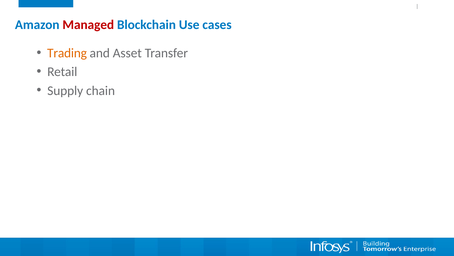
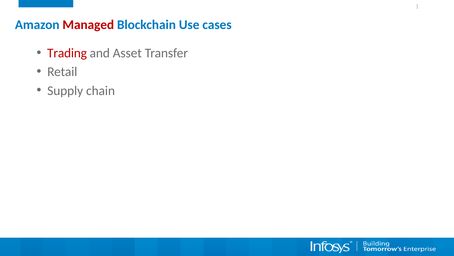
Trading colour: orange -> red
